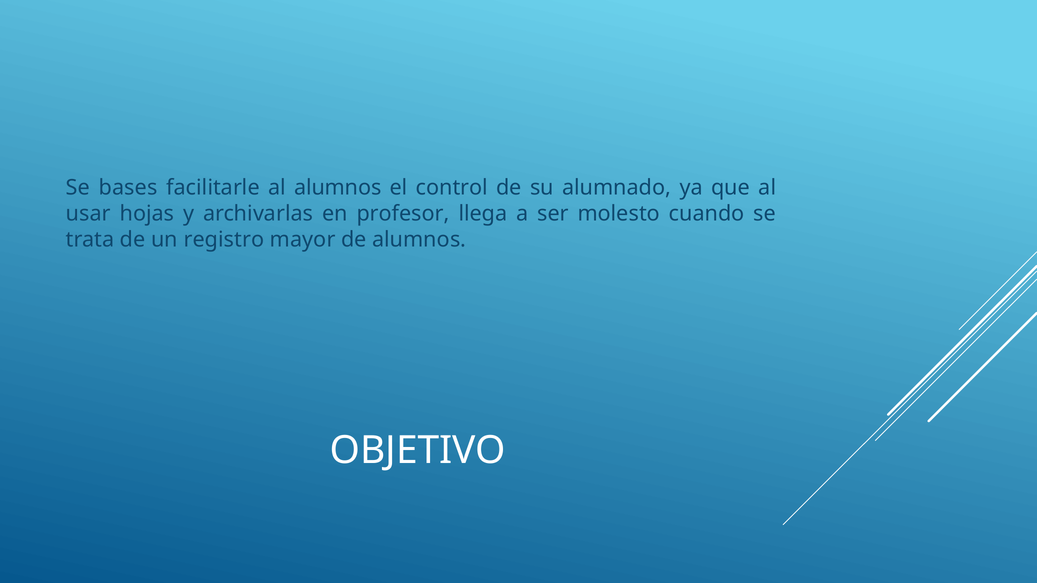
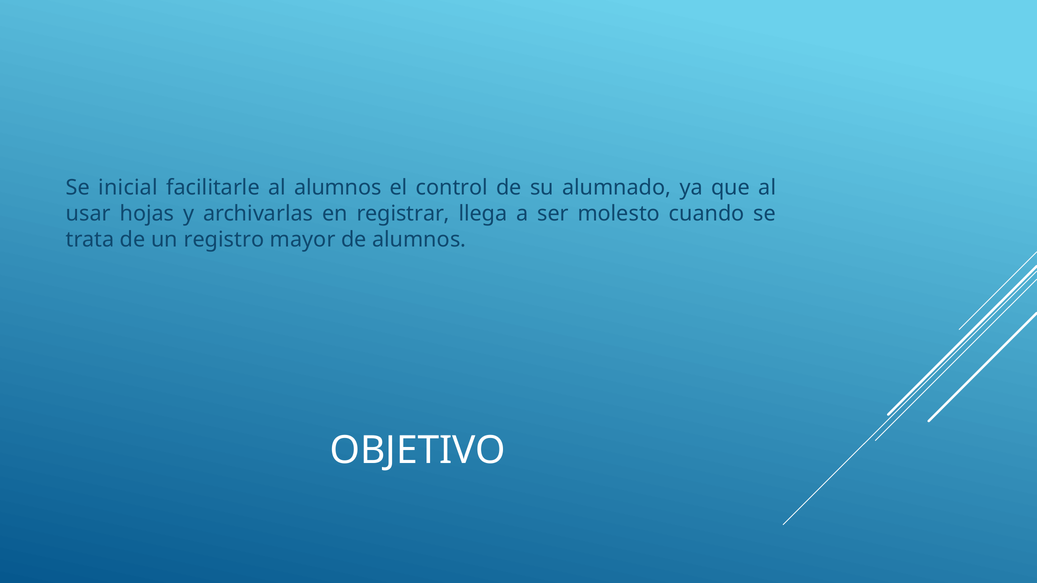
bases: bases -> inicial
profesor: profesor -> registrar
